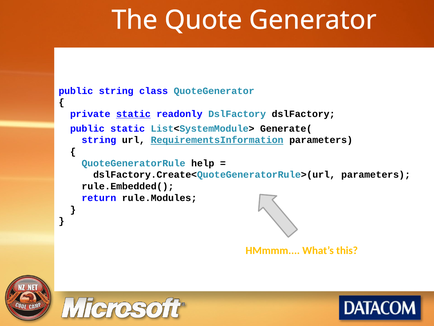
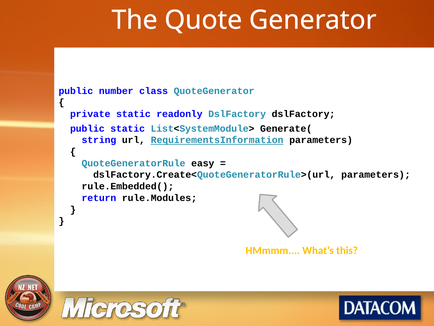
public string: string -> number
static at (133, 114) underline: present -> none
help: help -> easy
